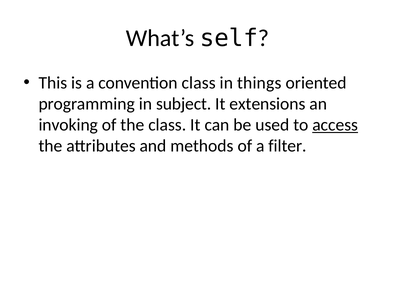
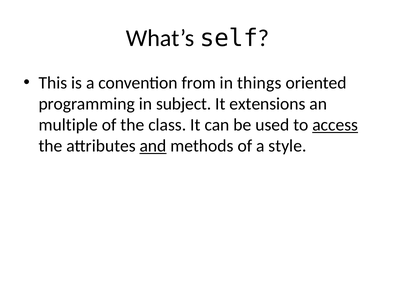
convention class: class -> from
invoking: invoking -> multiple
and underline: none -> present
filter: filter -> style
